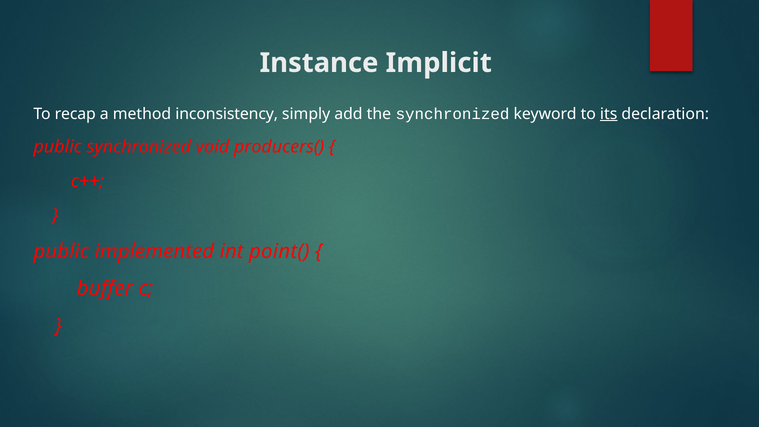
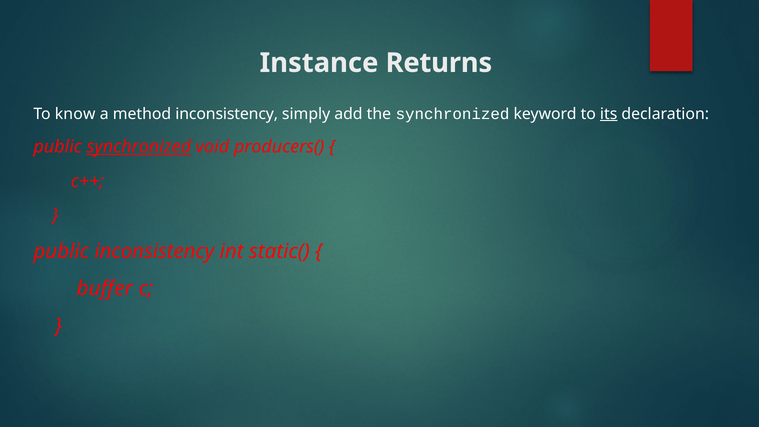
Implicit: Implicit -> Returns
recap: recap -> know
synchronized at (139, 147) underline: none -> present
public implemented: implemented -> inconsistency
point(: point( -> static(
